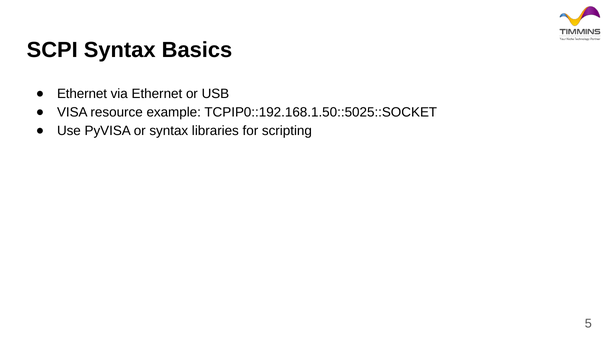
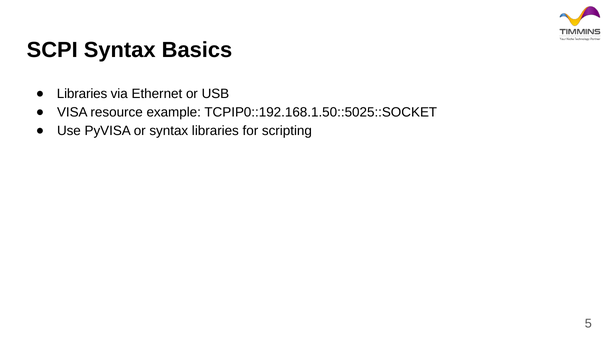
Ethernet at (82, 94): Ethernet -> Libraries
